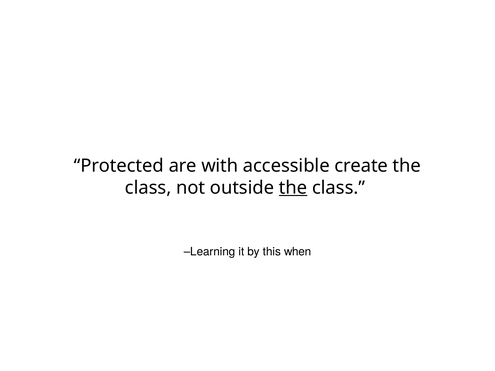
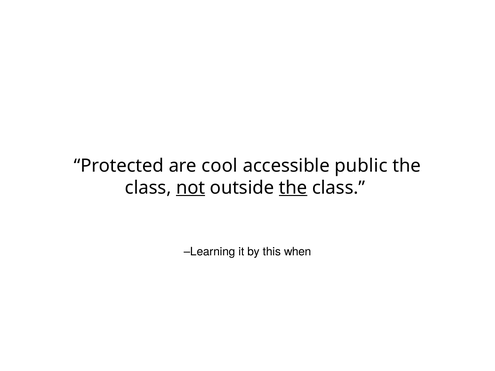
with: with -> cool
create: create -> public
not underline: none -> present
